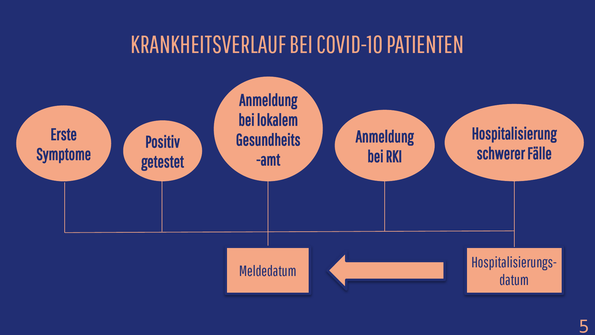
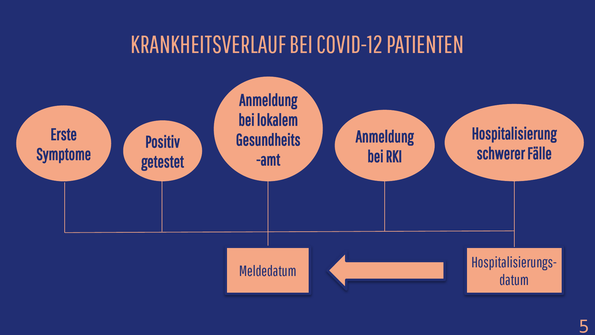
COVID-10: COVID-10 -> COVID-12
